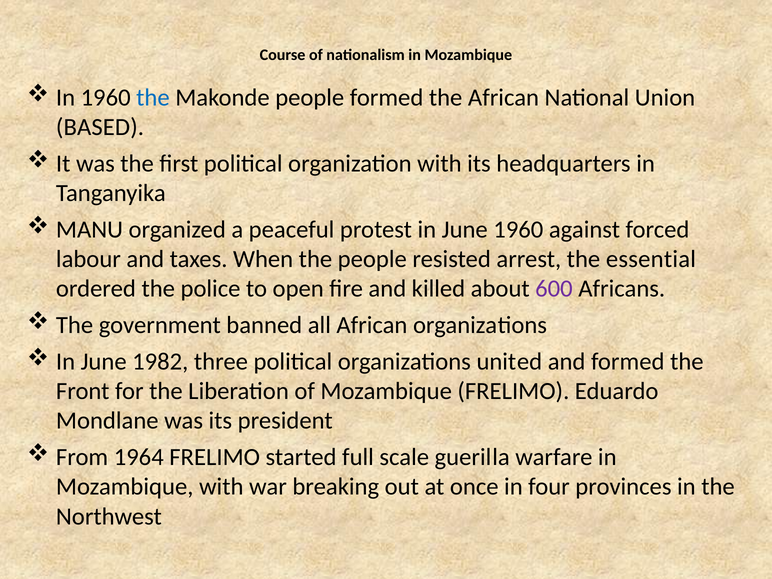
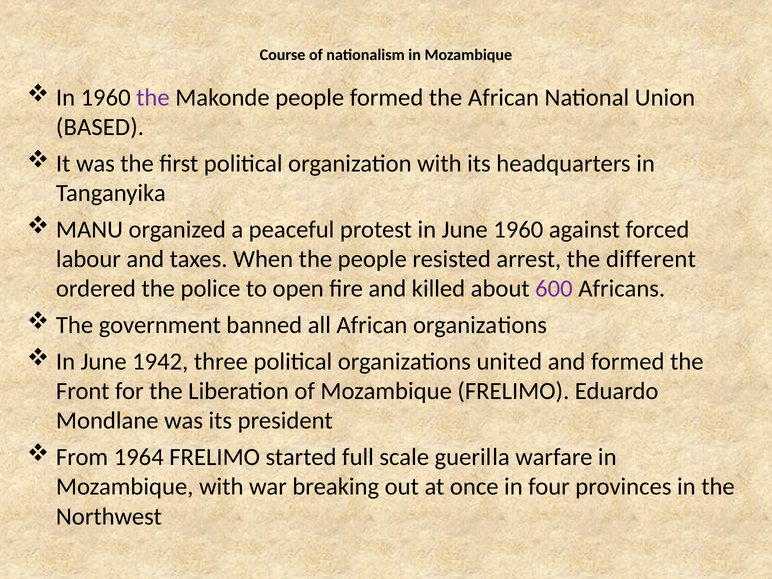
the at (153, 98) colour: blue -> purple
essential: essential -> different
1982: 1982 -> 1942
